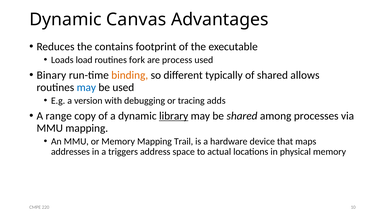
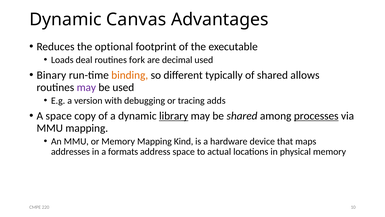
contains: contains -> optional
load: load -> deal
process: process -> decimal
may at (86, 87) colour: blue -> purple
A range: range -> space
processes underline: none -> present
Trail: Trail -> Kind
triggers: triggers -> formats
